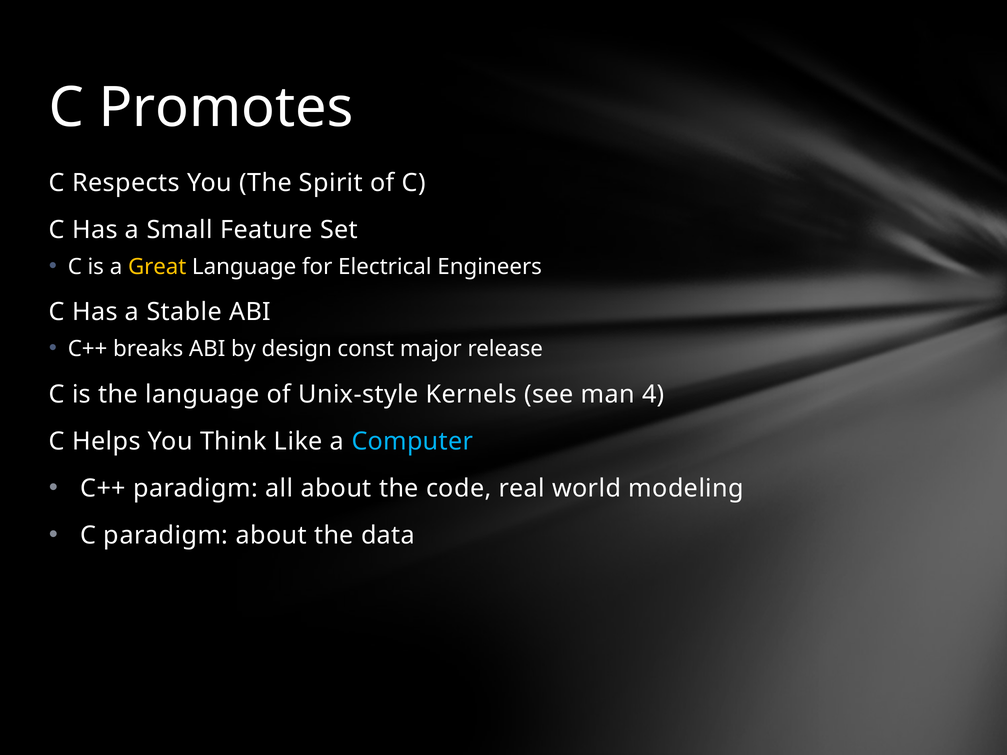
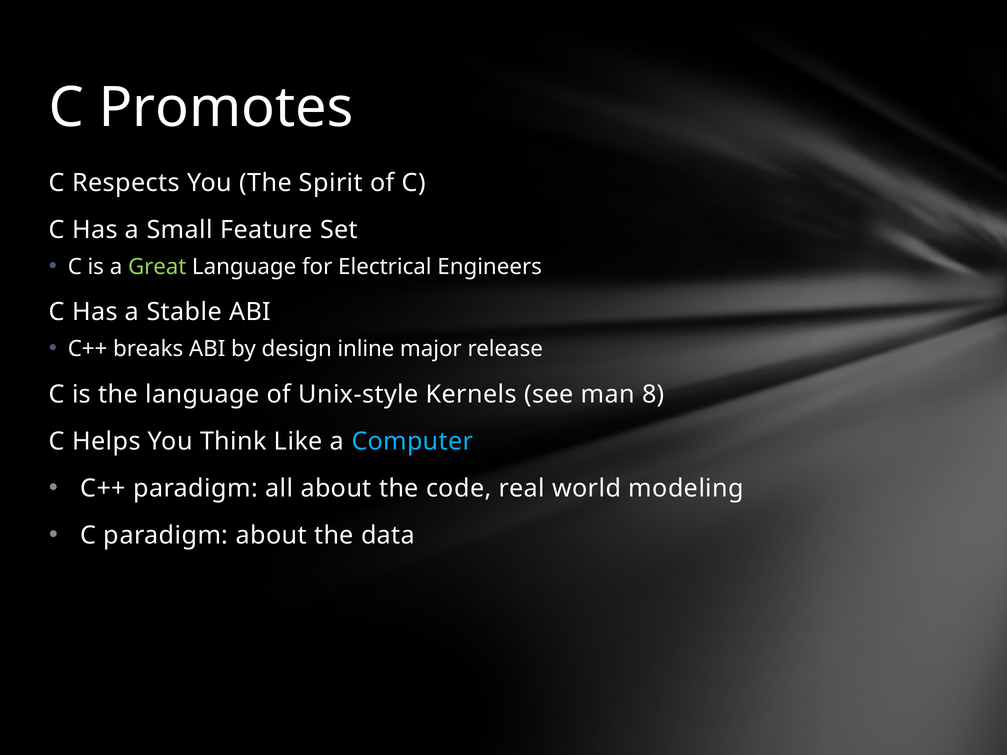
Great colour: yellow -> light green
const: const -> inline
4: 4 -> 8
